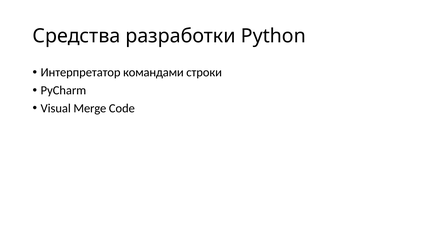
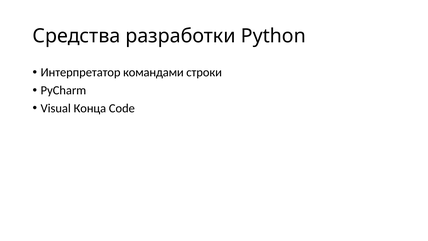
Merge: Merge -> Конца
